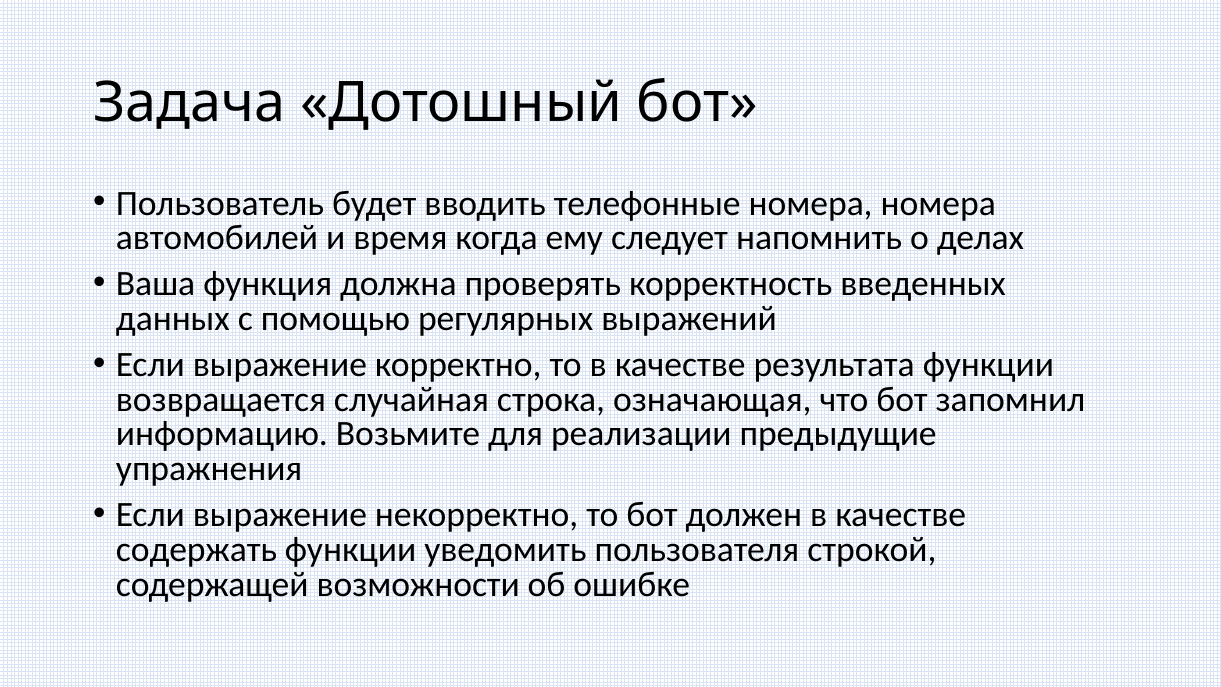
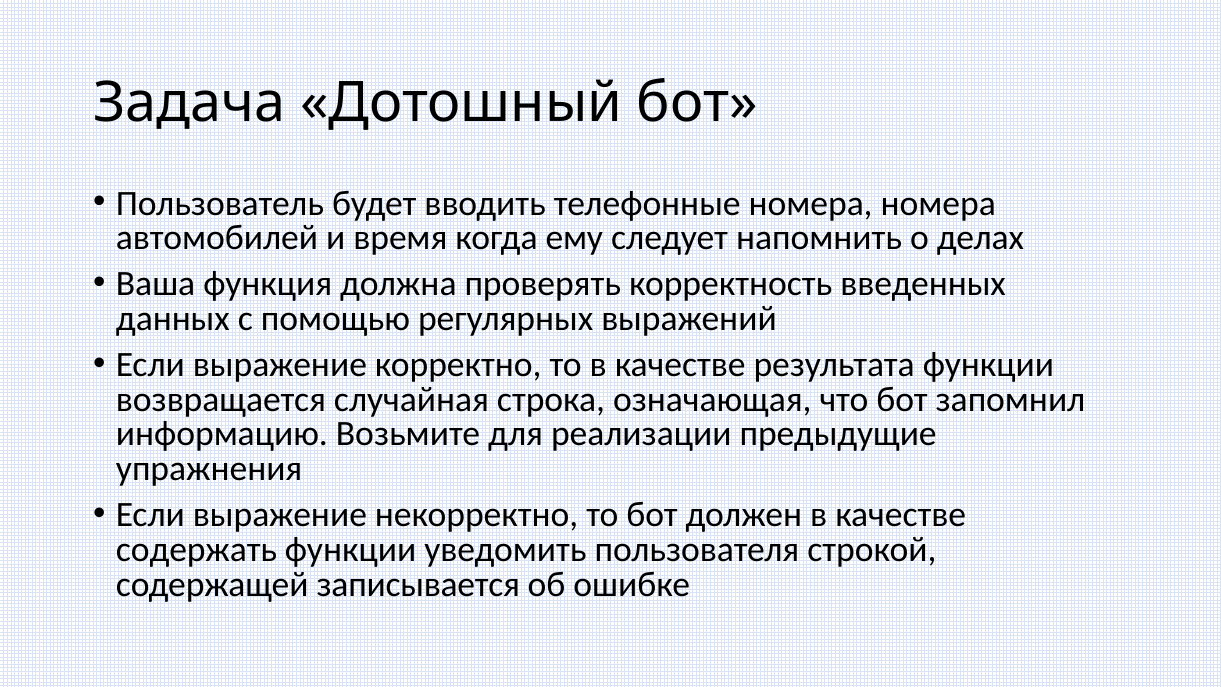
возможности: возможности -> записывается
